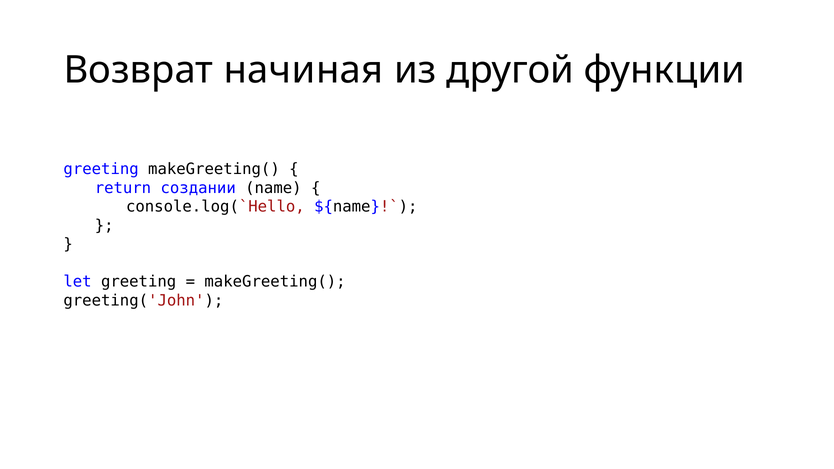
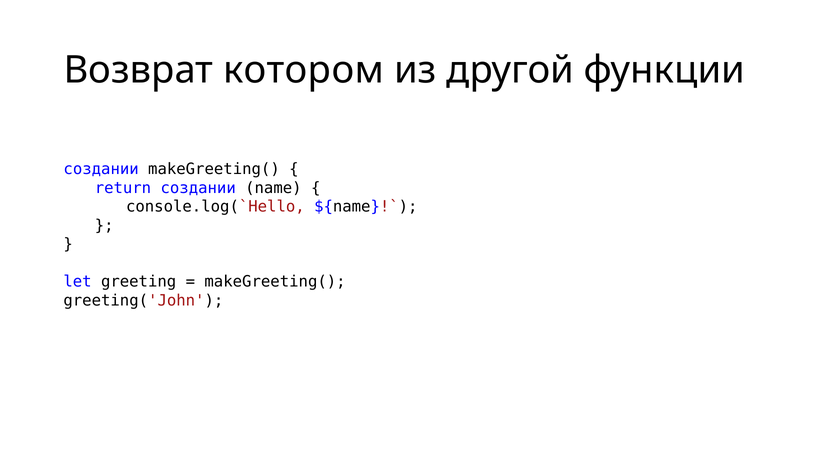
начиная: начиная -> котором
greeting at (101, 169): greeting -> создании
